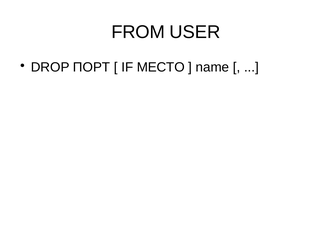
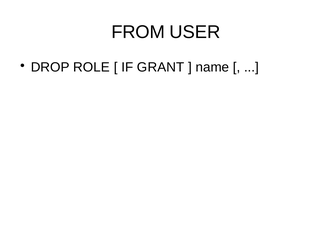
ПОРТ: ПОРТ -> ROLE
МЕСТО: МЕСТО -> GRANT
